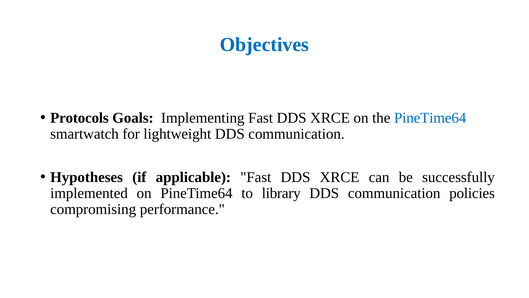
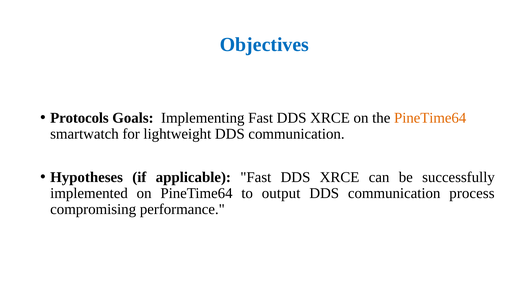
PineTime64 at (430, 118) colour: blue -> orange
library: library -> output
policies: policies -> process
